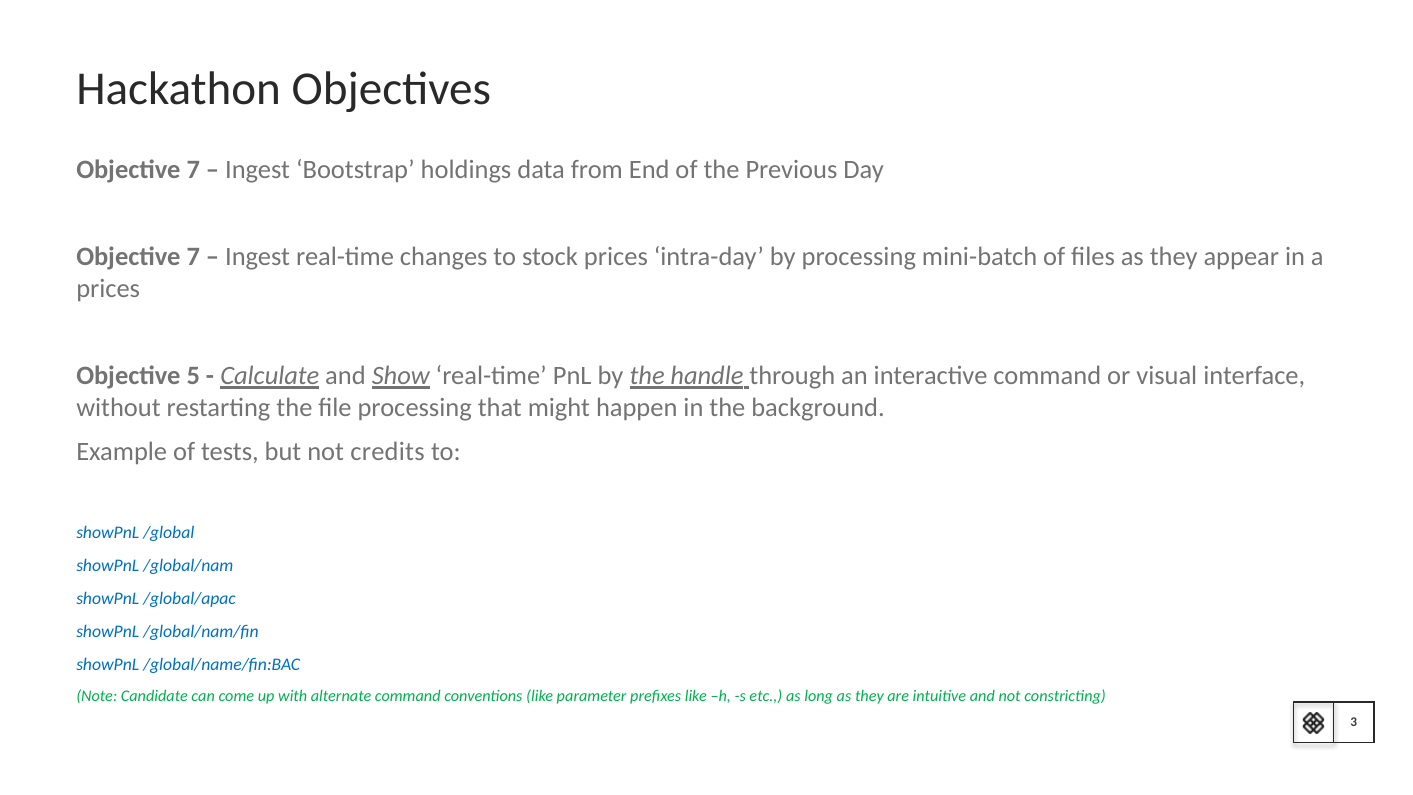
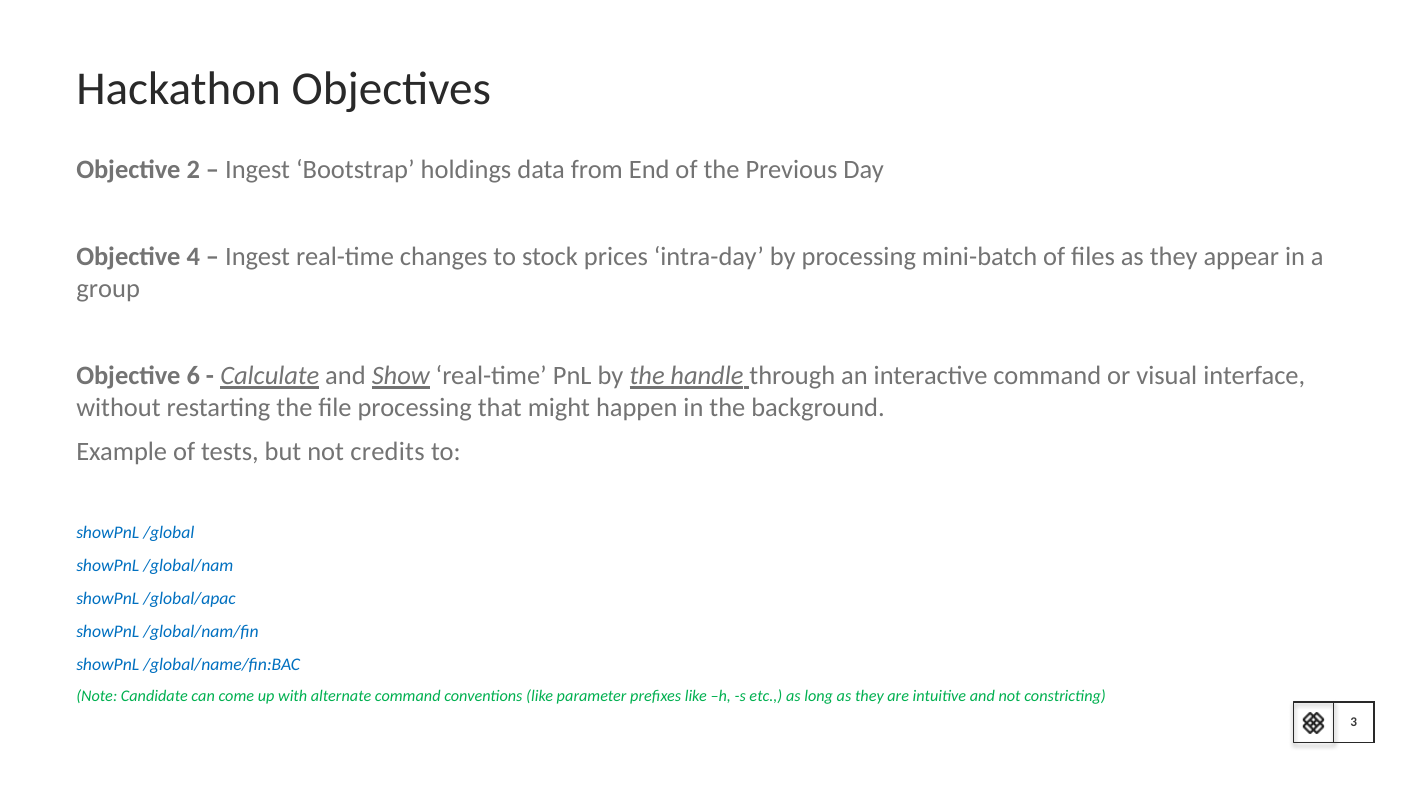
7 at (193, 170): 7 -> 2
7 at (193, 257): 7 -> 4
prices at (108, 289): prices -> group
5: 5 -> 6
